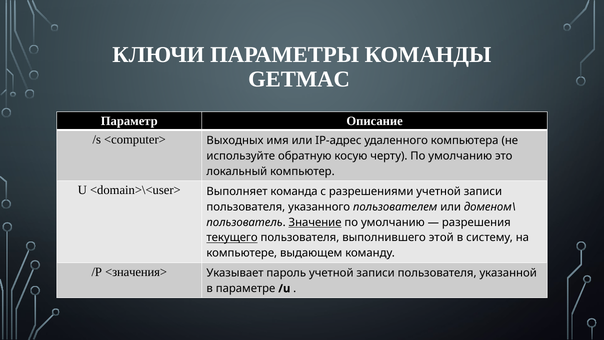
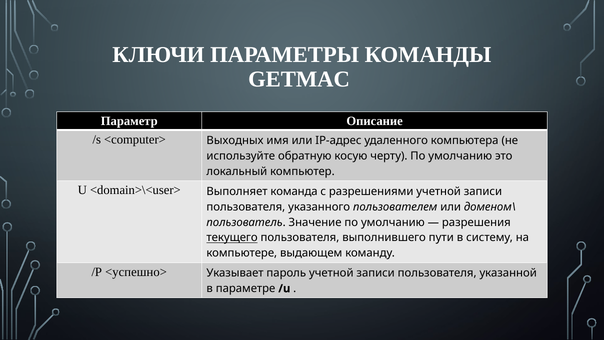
Значение underline: present -> none
этой: этой -> пути
<значения>: <значения> -> <успешно>
